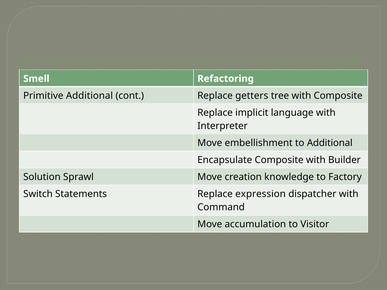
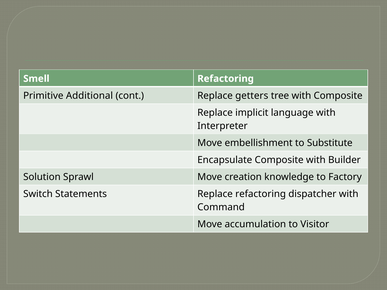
to Additional: Additional -> Substitute
Replace expression: expression -> refactoring
